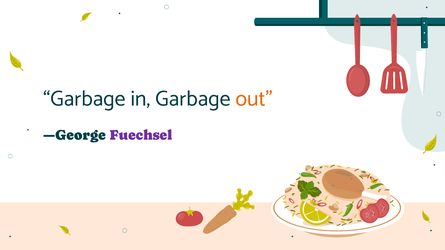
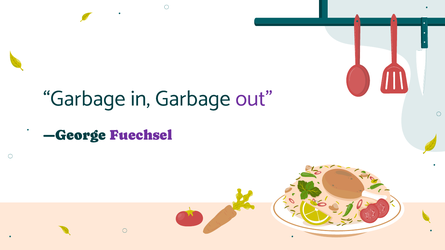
out colour: orange -> purple
